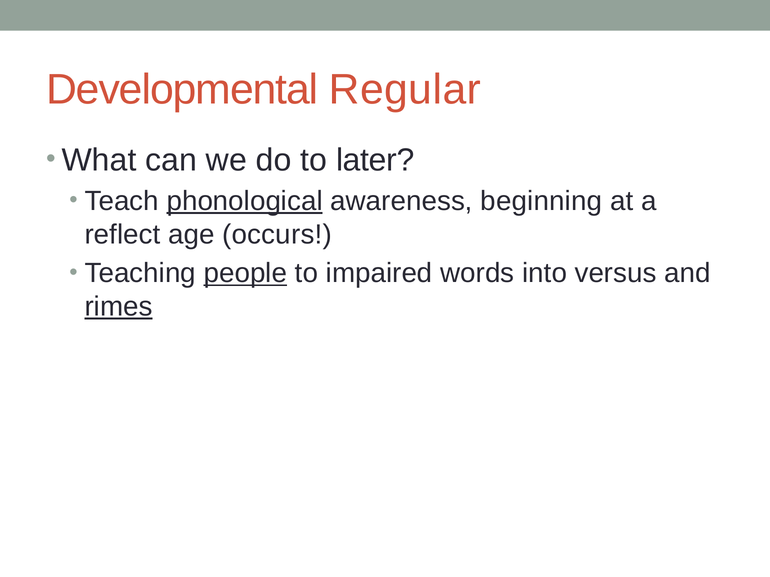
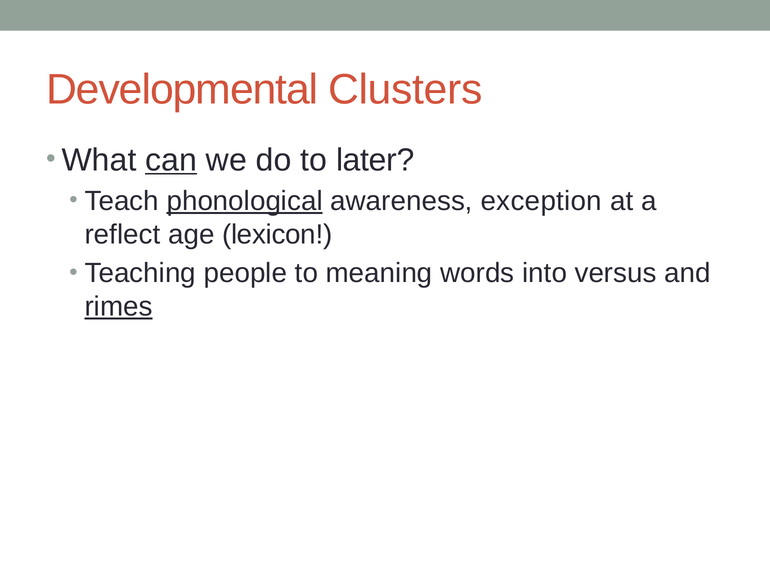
Regular: Regular -> Clusters
can underline: none -> present
beginning: beginning -> exception
occurs: occurs -> lexicon
people underline: present -> none
impaired: impaired -> meaning
